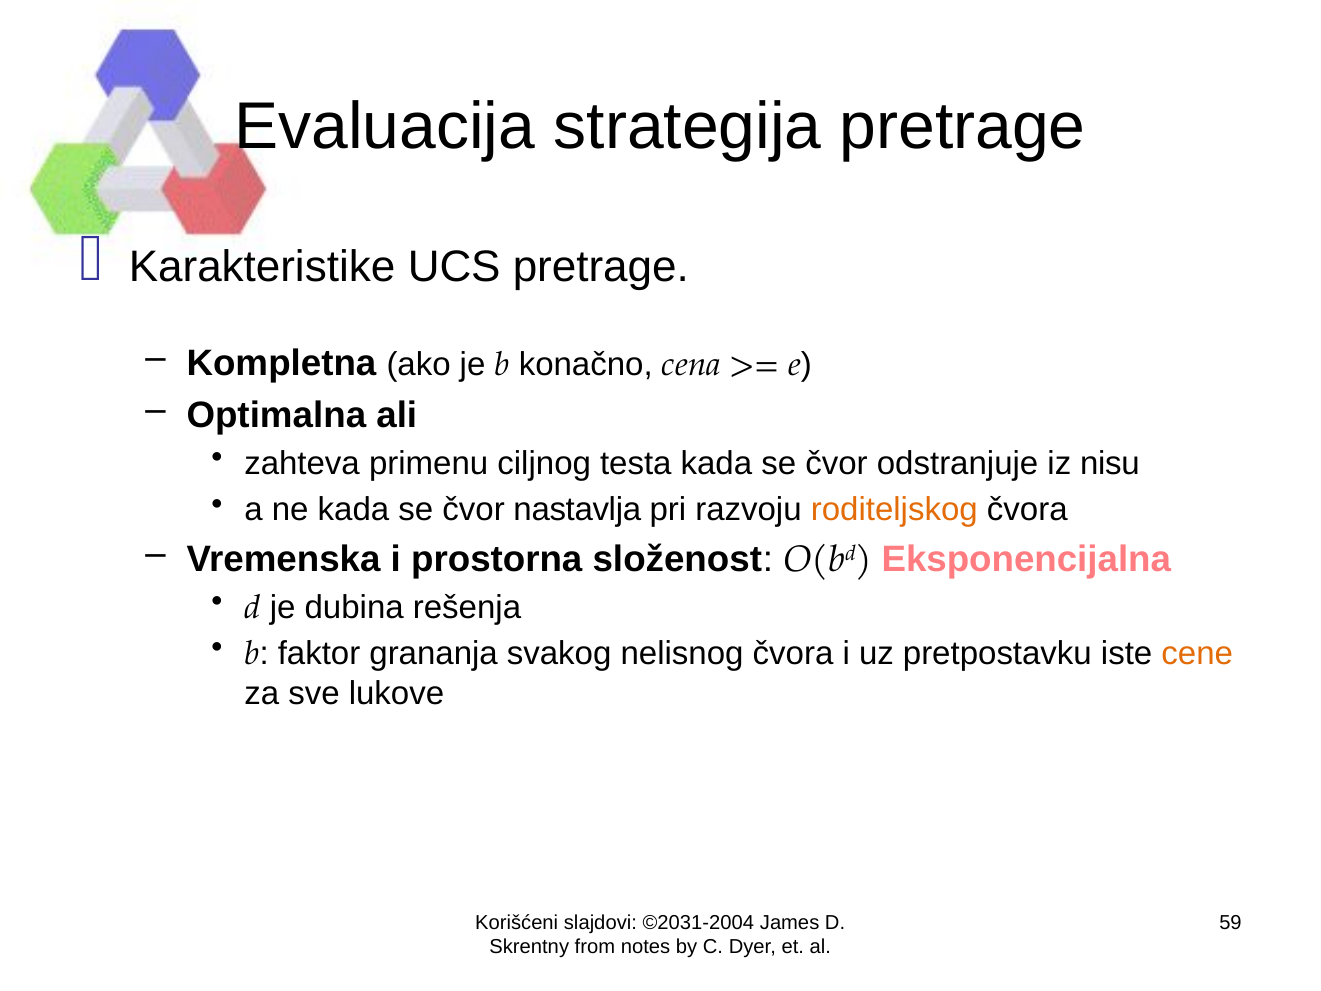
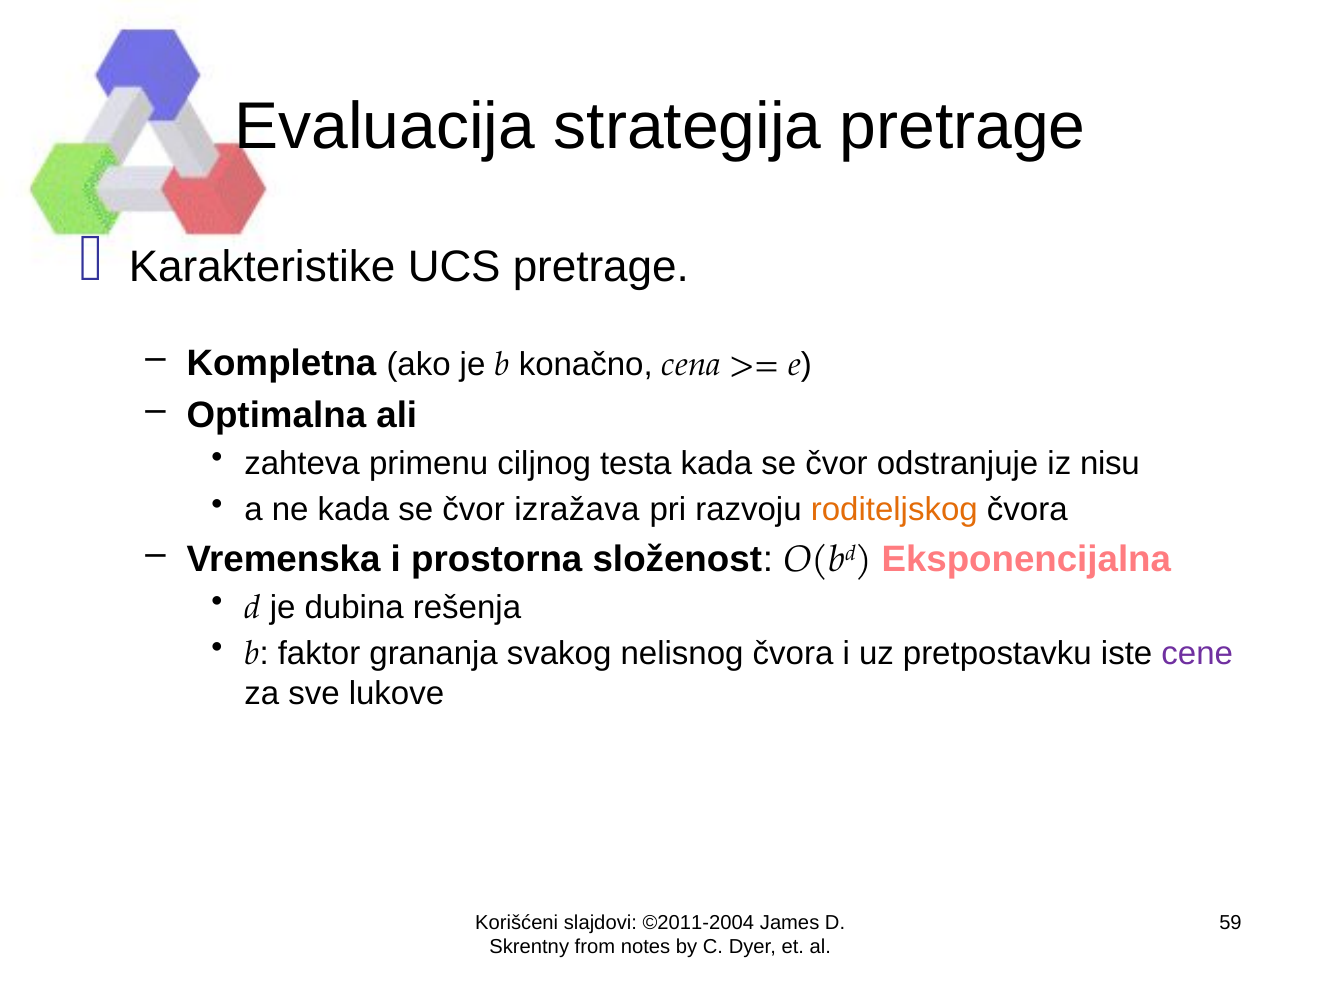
nastavlja: nastavlja -> izražava
cene colour: orange -> purple
©2031-2004: ©2031-2004 -> ©2011-2004
